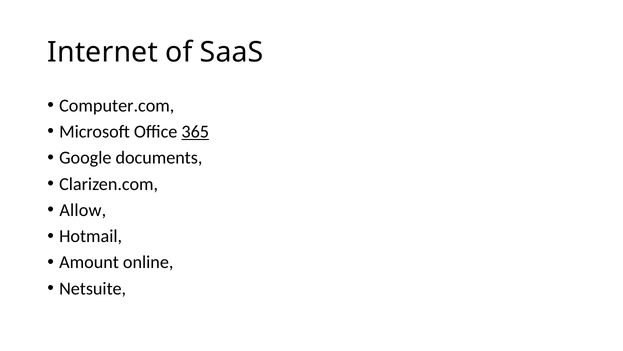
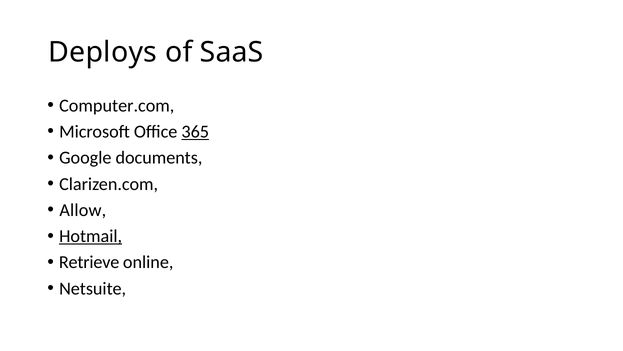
Internet: Internet -> Deploys
Hotmail underline: none -> present
Amount: Amount -> Retrieve
